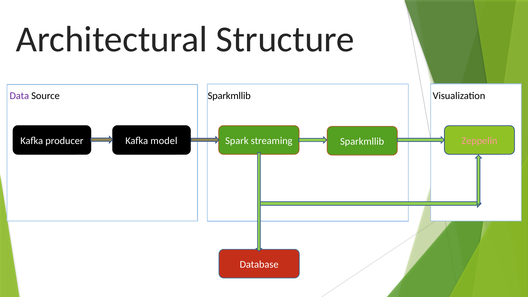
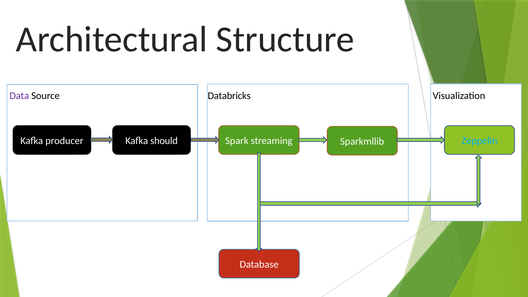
Sparkmllib at (229, 96): Sparkmllib -> Databricks
model: model -> should
Zeppelin colour: pink -> light blue
